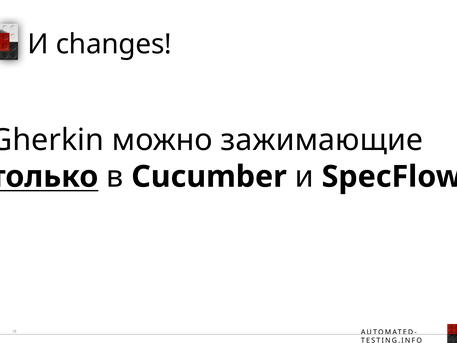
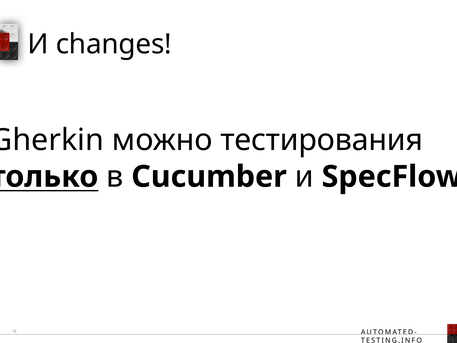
зажимающие: зажимающие -> тестирования
